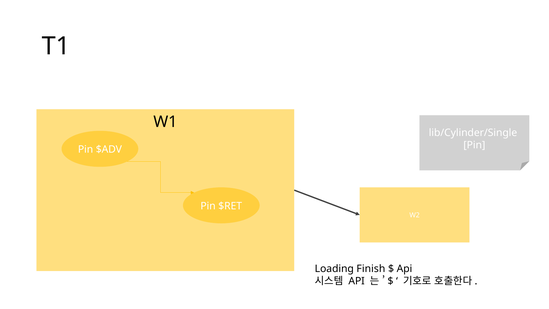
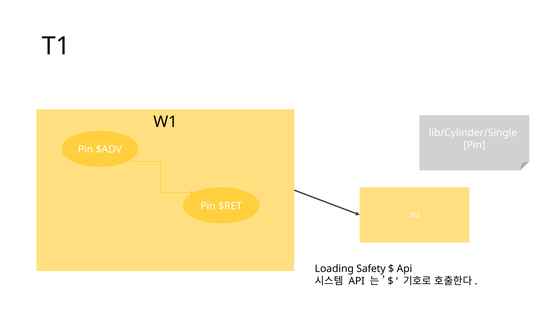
Finish: Finish -> Safety
